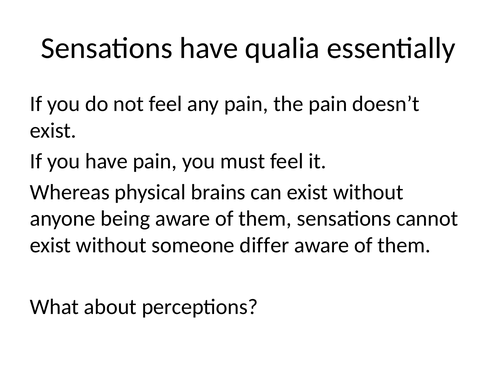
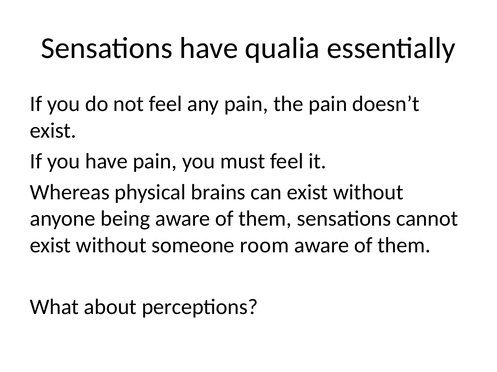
differ: differ -> room
